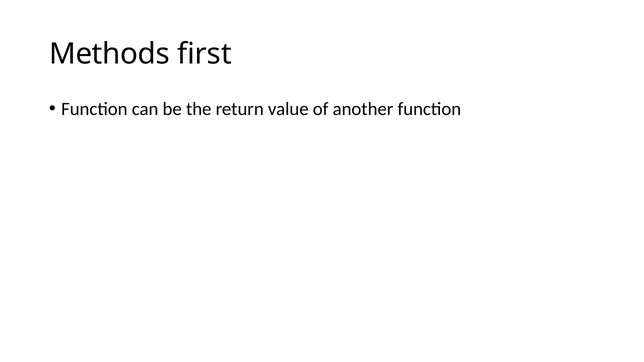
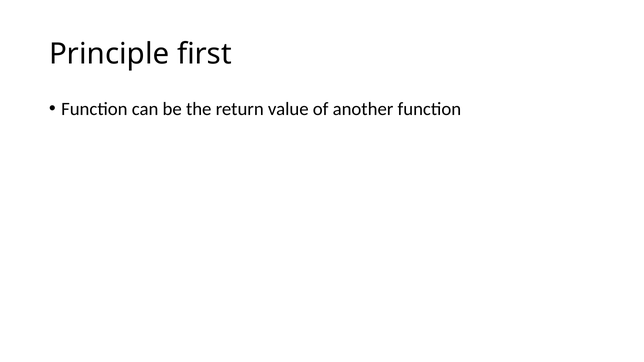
Methods: Methods -> Principle
